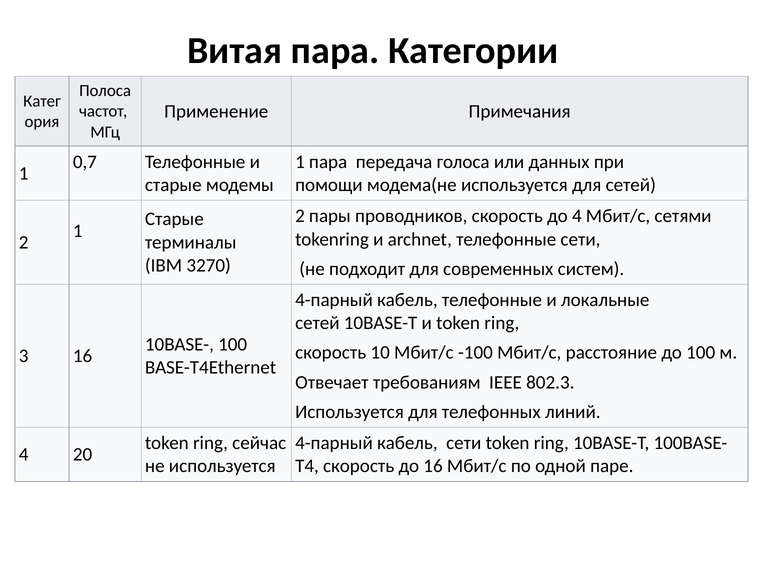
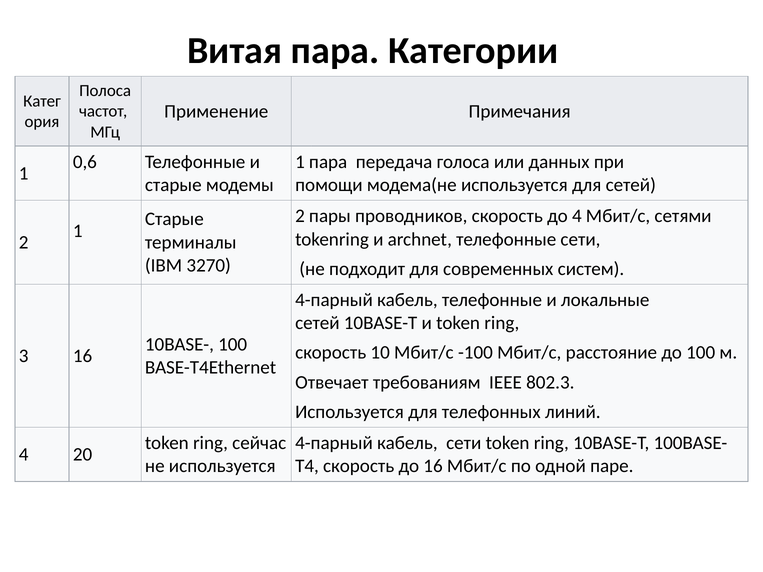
0,7: 0,7 -> 0,6
